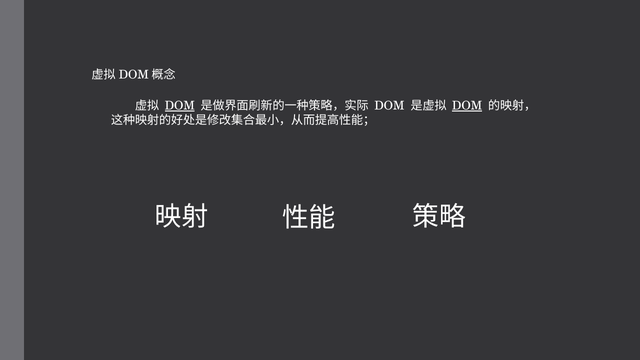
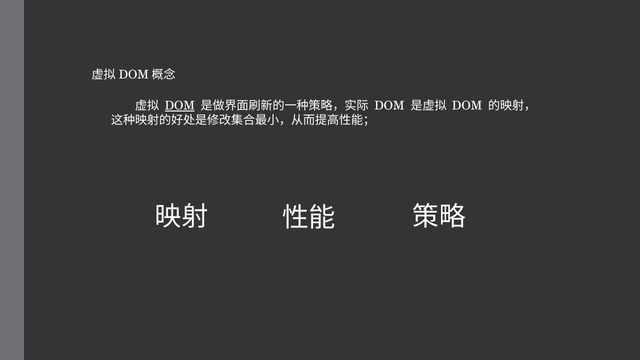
DOM at (467, 106) underline: present -> none
